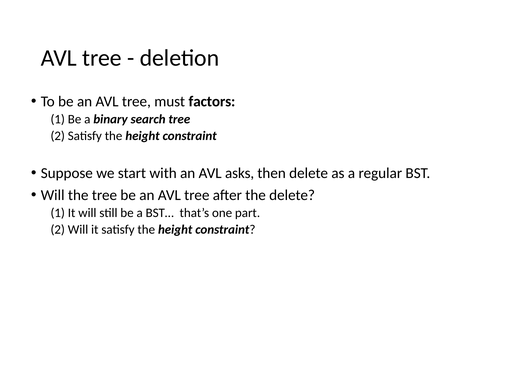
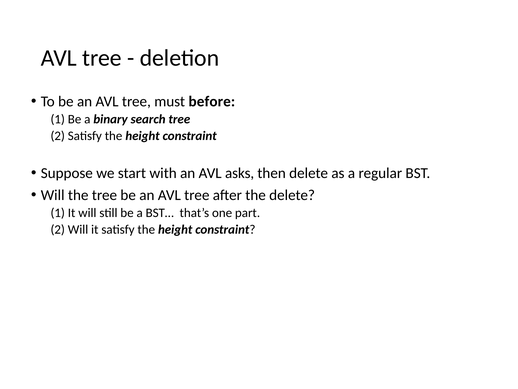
factors: factors -> before
